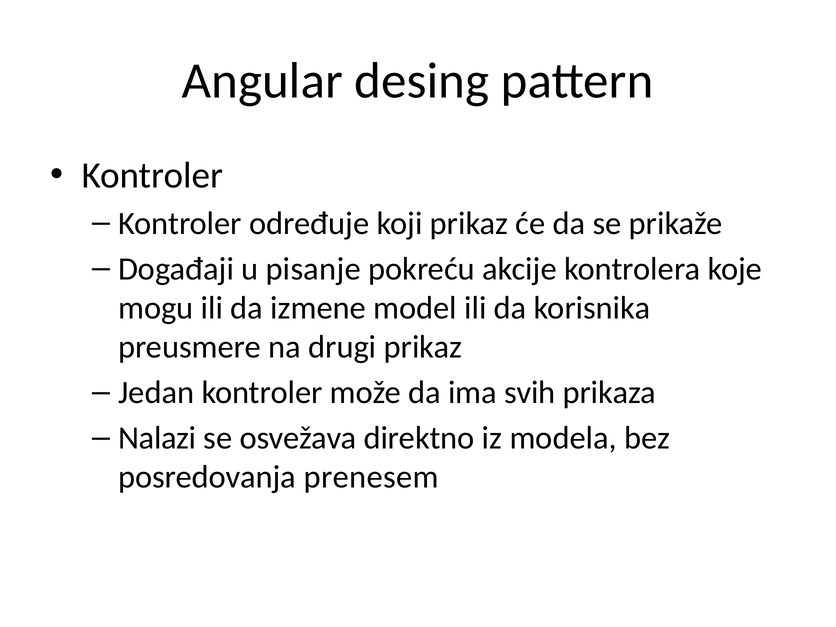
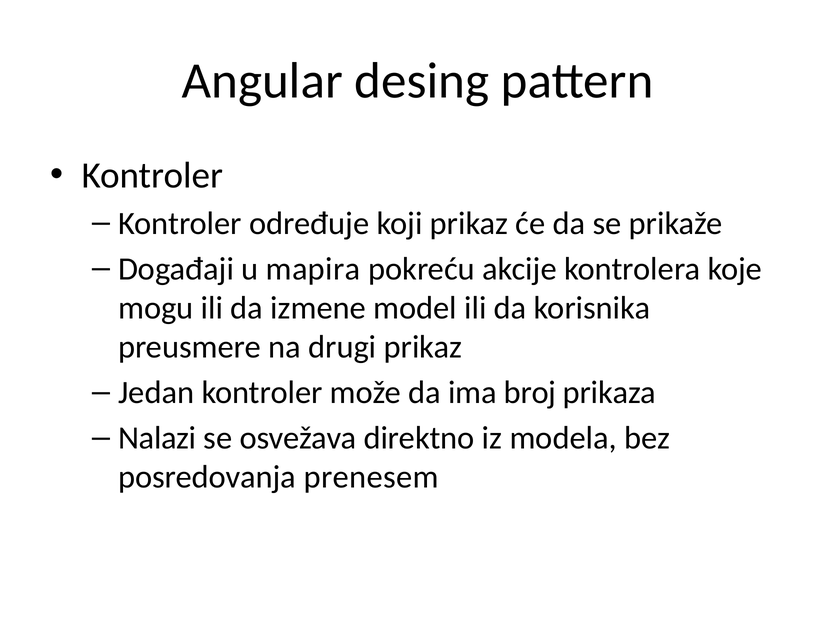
pisanje: pisanje -> mapira
svih: svih -> broj
